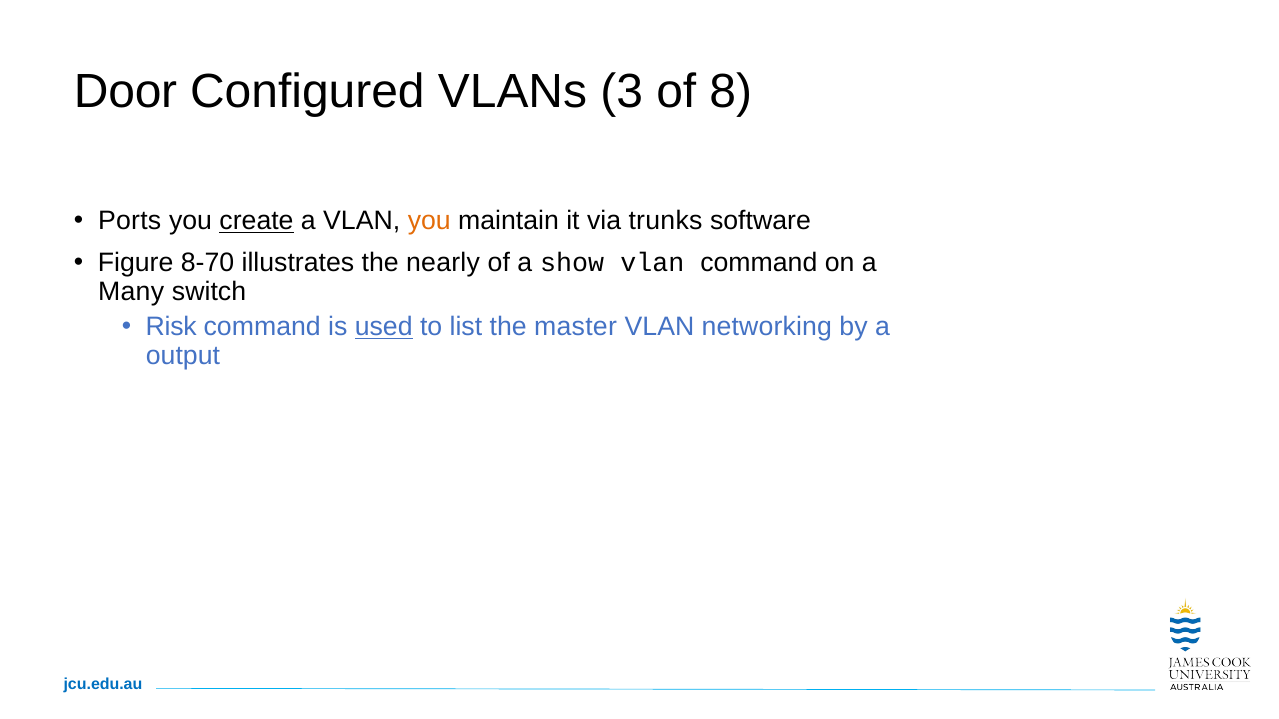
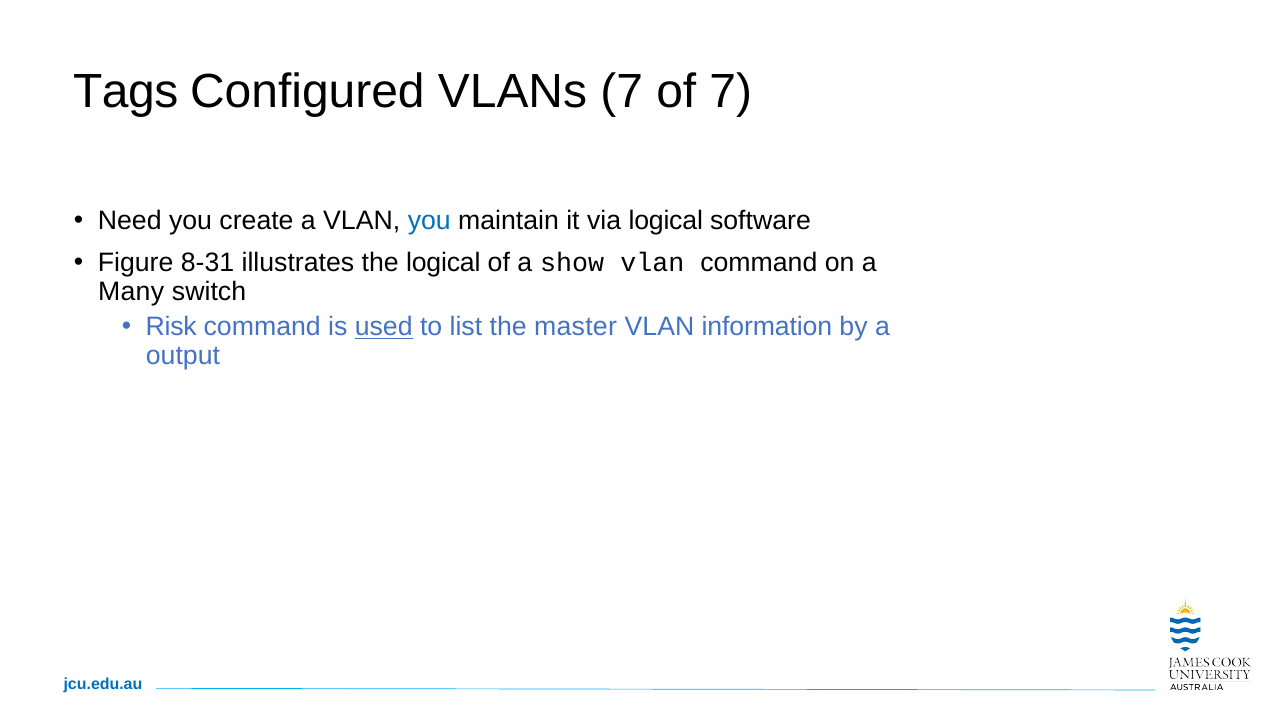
Door: Door -> Tags
VLANs 3: 3 -> 7
of 8: 8 -> 7
Ports: Ports -> Need
create underline: present -> none
you at (429, 221) colour: orange -> blue
via trunks: trunks -> logical
8-70: 8-70 -> 8-31
the nearly: nearly -> logical
networking: networking -> information
